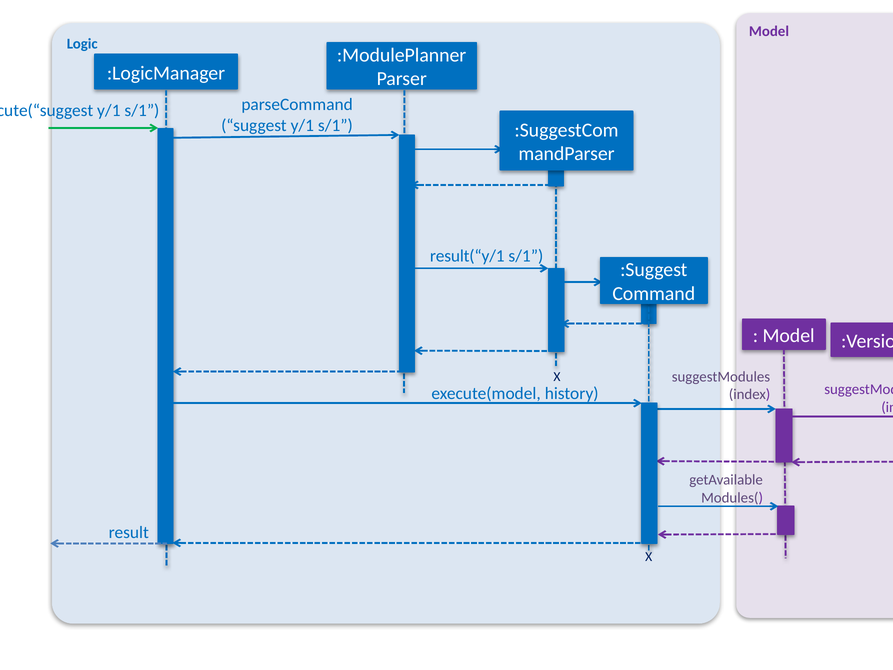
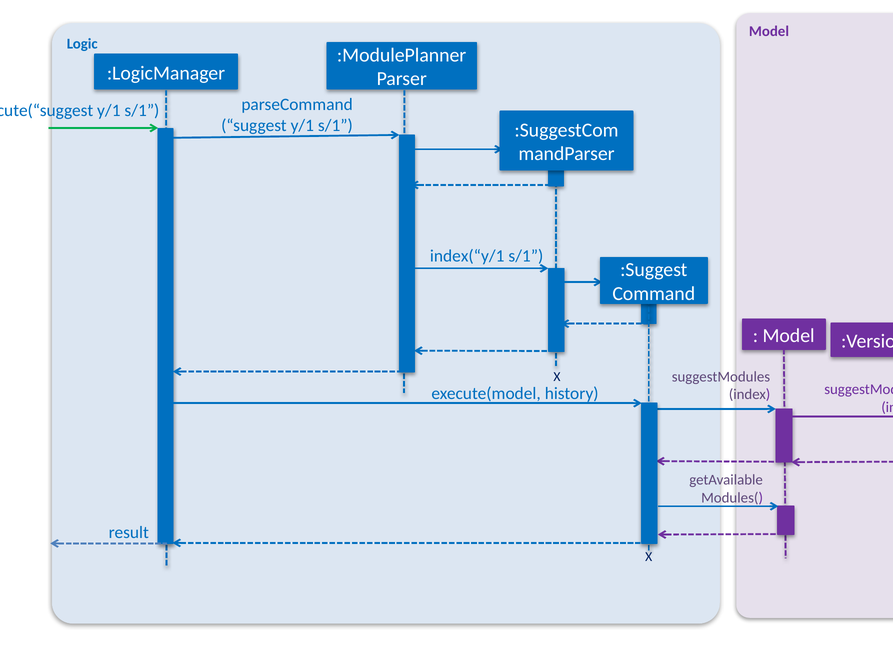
result(“y/1: result(“y/1 -> index(“y/1
